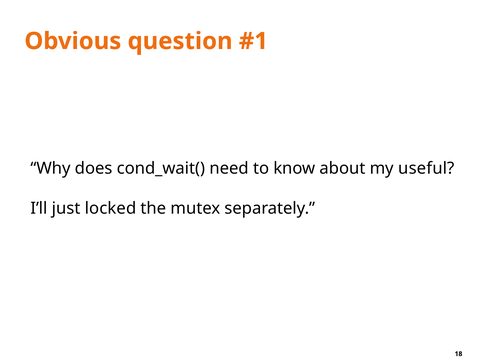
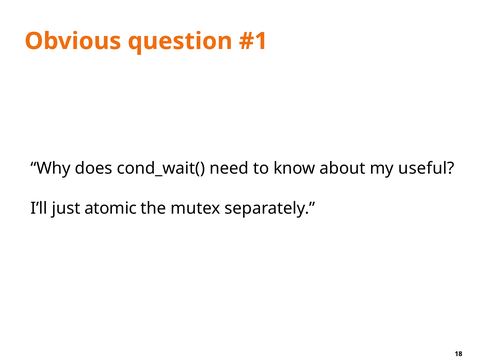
locked: locked -> atomic
